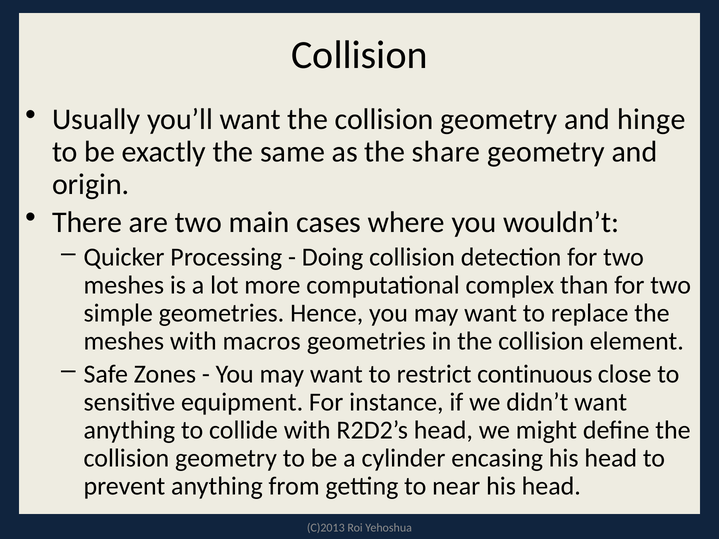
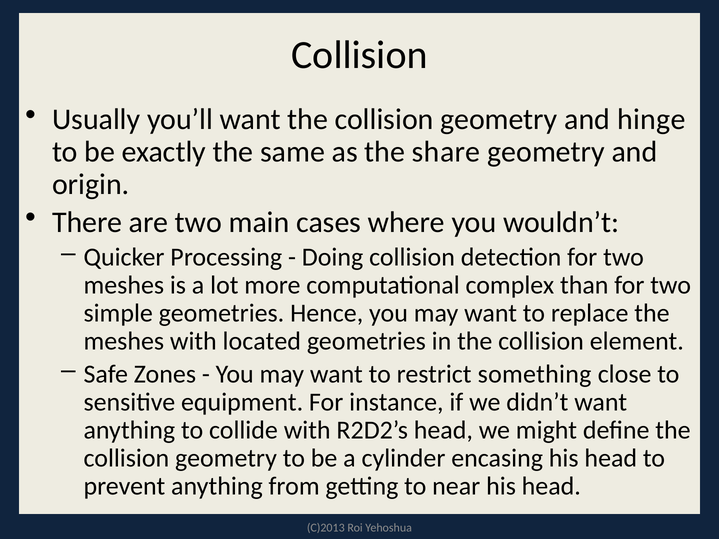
macros: macros -> located
continuous: continuous -> something
